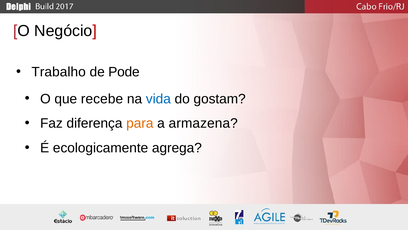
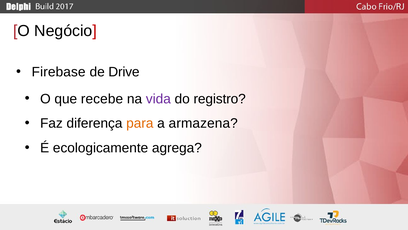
Trabalho: Trabalho -> Firebase
Pode: Pode -> Drive
vida colour: blue -> purple
gostam: gostam -> registro
